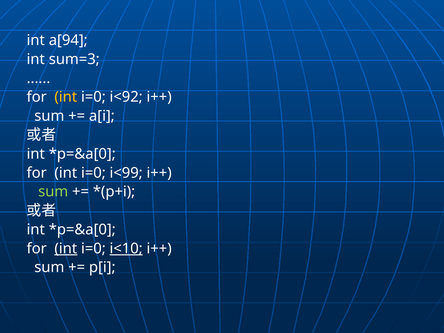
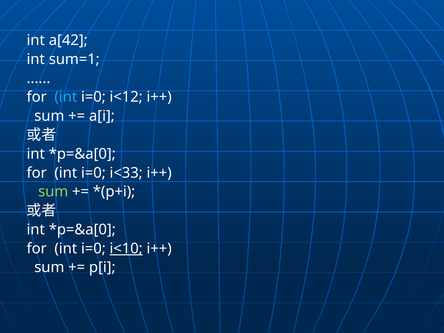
a[94: a[94 -> a[42
sum=3: sum=3 -> sum=1
int at (66, 97) colour: yellow -> light blue
i<92: i<92 -> i<12
i<99: i<99 -> i<33
int at (66, 249) underline: present -> none
